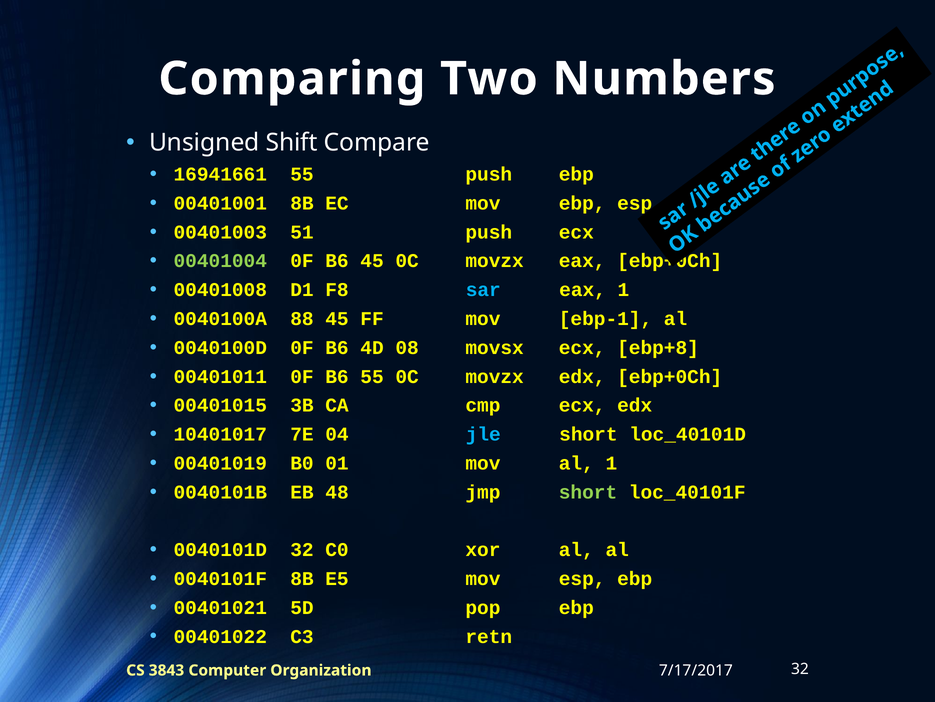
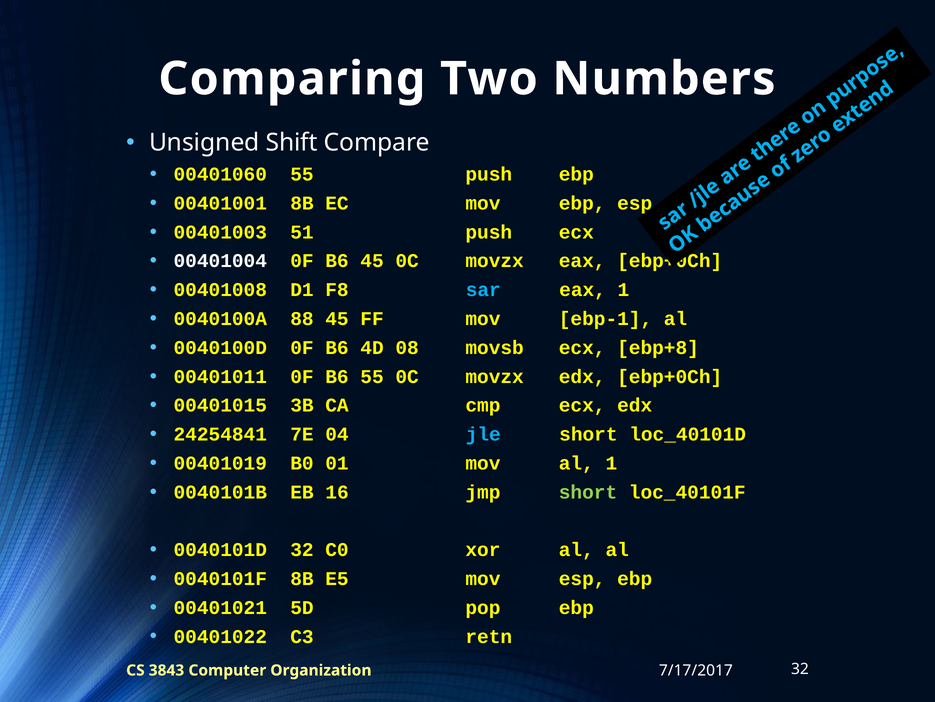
16941661: 16941661 -> 00401060
00401004 colour: light green -> white
movsx: movsx -> movsb
10401017: 10401017 -> 24254841
48: 48 -> 16
